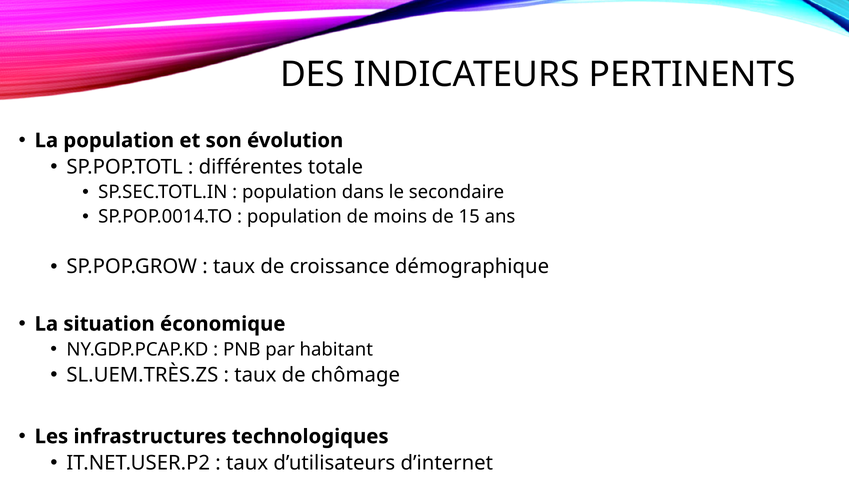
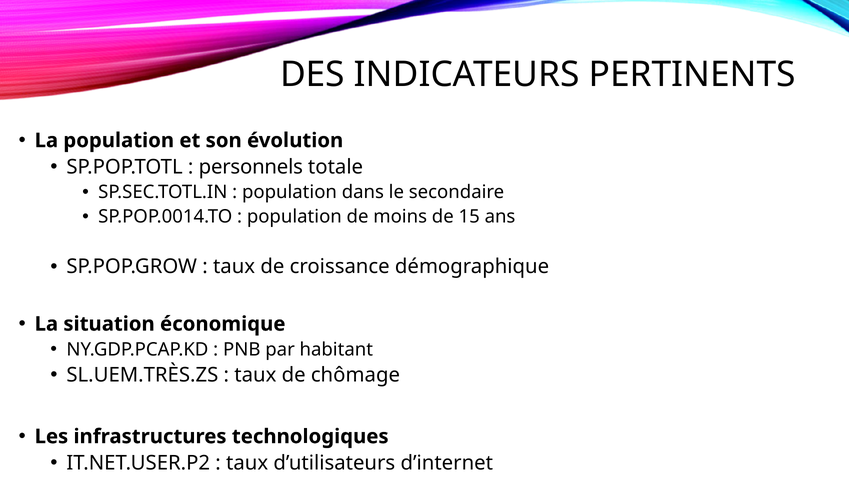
différentes at (251, 167): différentes -> personnels
